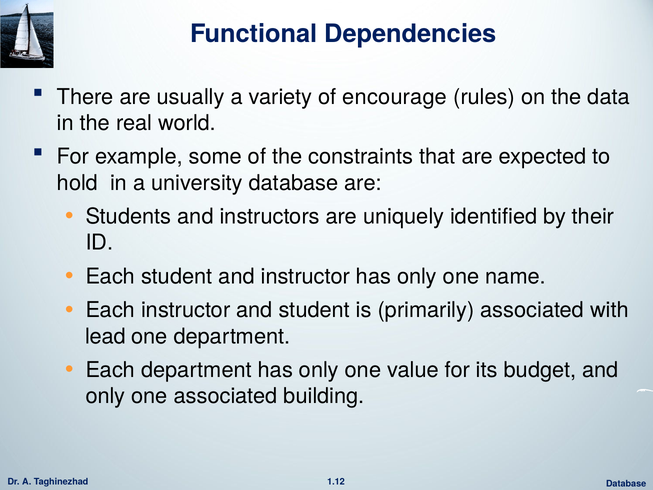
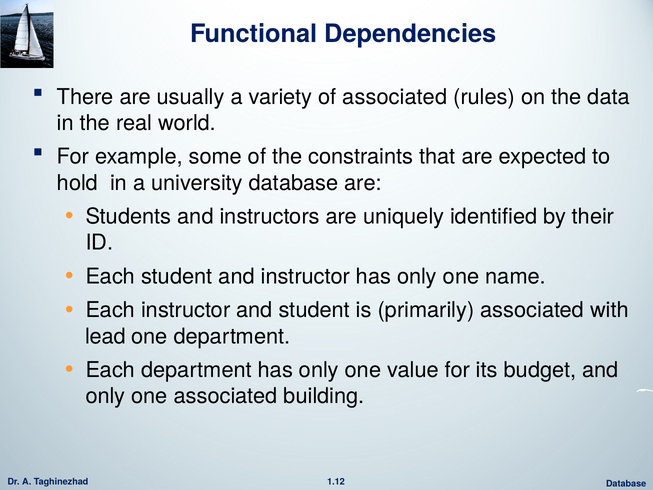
of encourage: encourage -> associated
